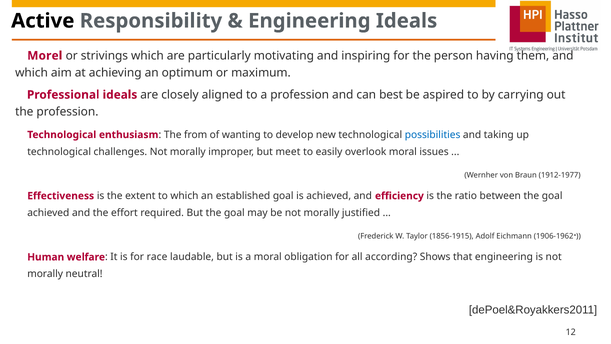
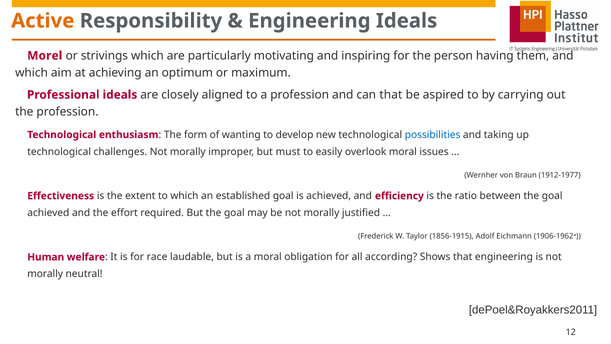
Active colour: black -> orange
can best: best -> that
from: from -> form
meet: meet -> must
